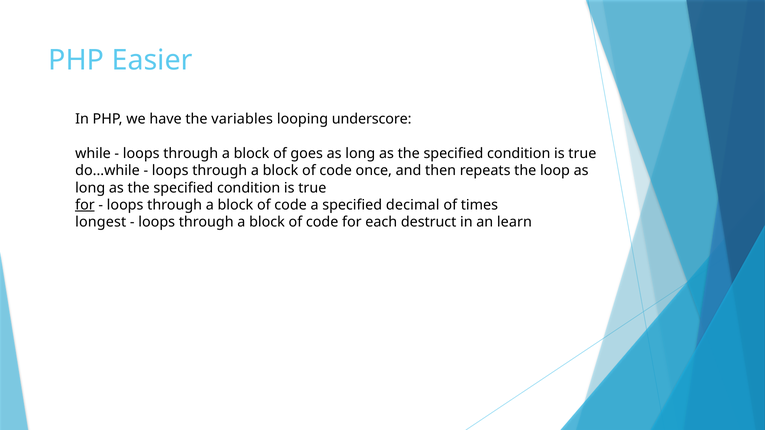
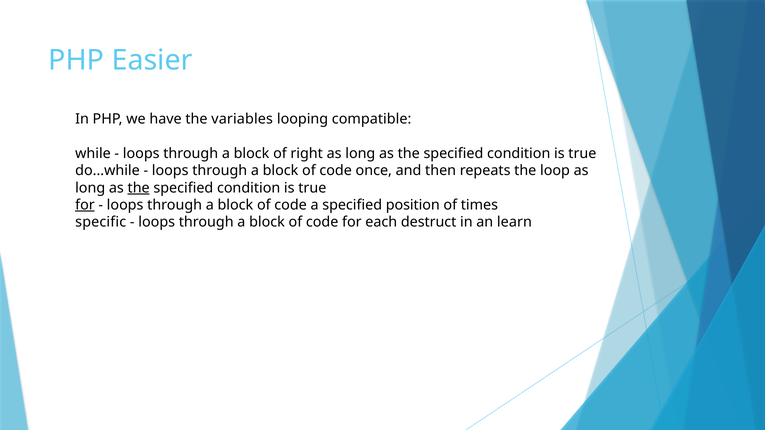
underscore: underscore -> compatible
goes: goes -> right
the at (139, 188) underline: none -> present
decimal: decimal -> position
longest: longest -> specific
